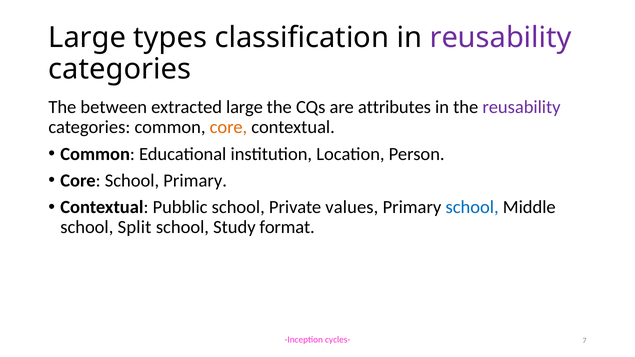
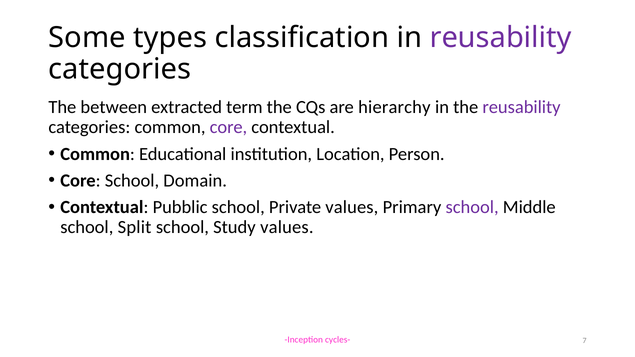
Large at (87, 38): Large -> Some
extracted large: large -> term
attributes: attributes -> hierarchy
core at (228, 127) colour: orange -> purple
School Primary: Primary -> Domain
school at (472, 207) colour: blue -> purple
Study format: format -> values
